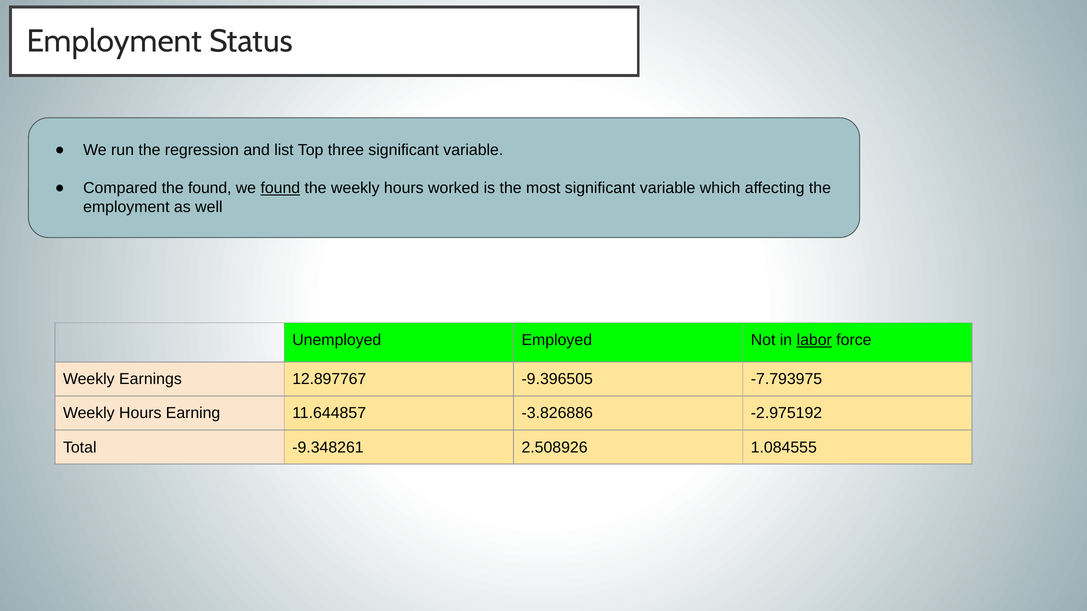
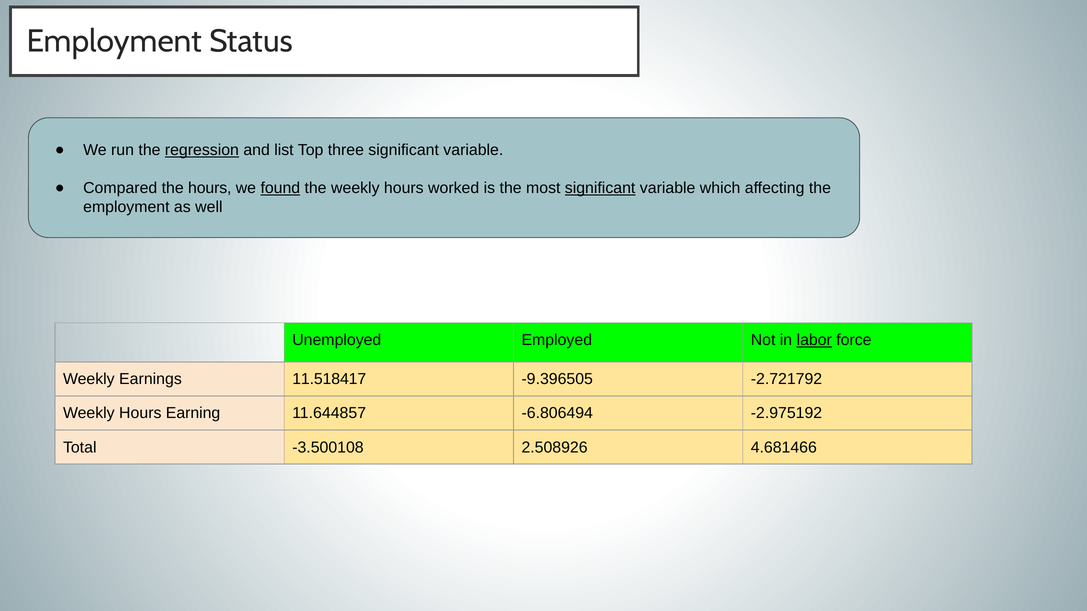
regression underline: none -> present
the found: found -> hours
significant at (600, 188) underline: none -> present
12.897767: 12.897767 -> 11.518417
-7.793975: -7.793975 -> -2.721792
-3.826886: -3.826886 -> -6.806494
-9.348261: -9.348261 -> -3.500108
1.084555: 1.084555 -> 4.681466
